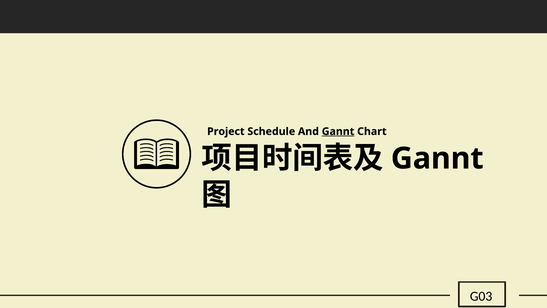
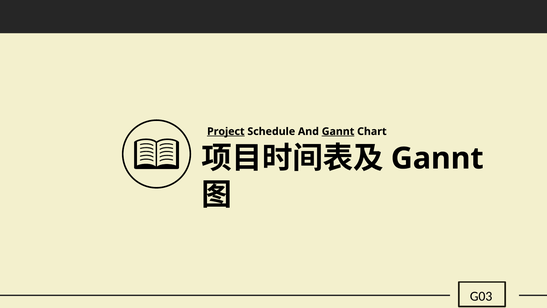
Project underline: none -> present
